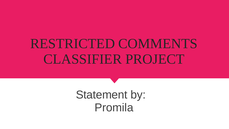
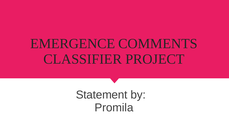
RESTRICTED: RESTRICTED -> EMERGENCE
